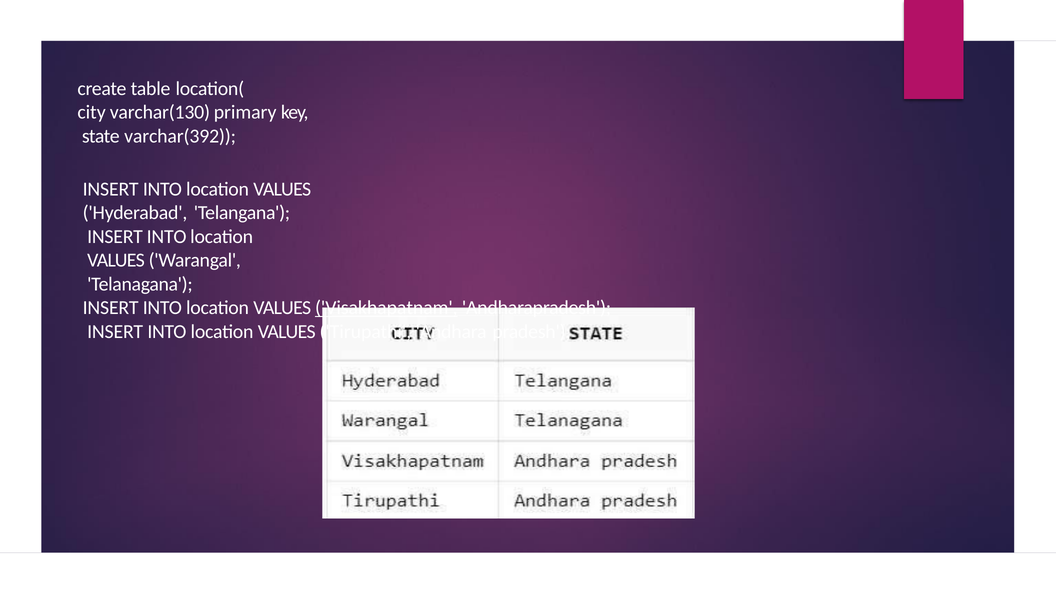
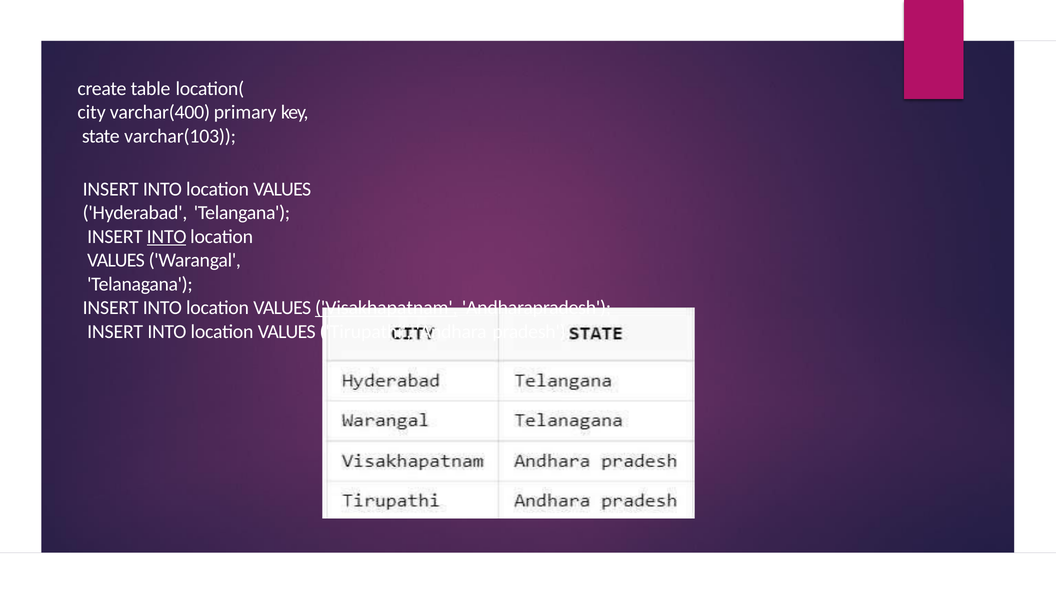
varchar(130: varchar(130 -> varchar(400
varchar(392: varchar(392 -> varchar(103
INTO at (167, 237) underline: none -> present
